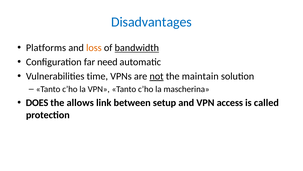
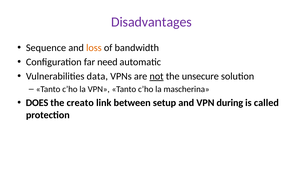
Disadvantages colour: blue -> purple
Platforms: Platforms -> Sequence
bandwidth underline: present -> none
time: time -> data
maintain: maintain -> unsecure
allows: allows -> creato
access: access -> during
